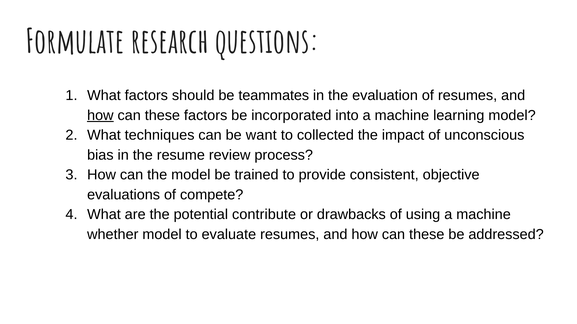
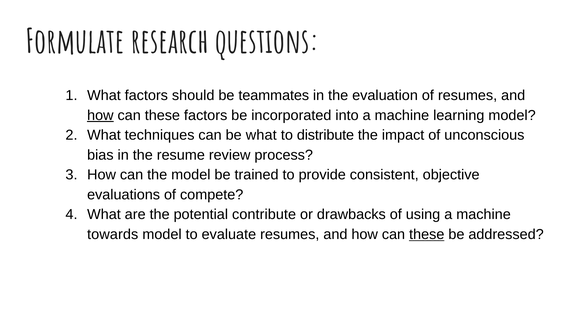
be want: want -> what
collected: collected -> distribute
whether: whether -> towards
these at (427, 235) underline: none -> present
